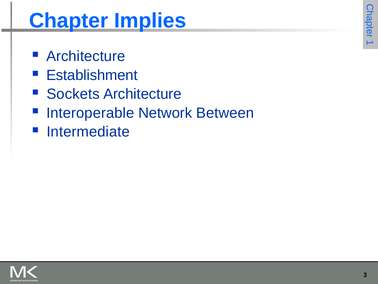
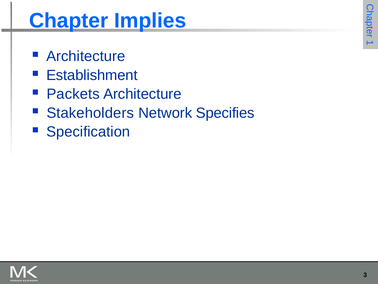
Sockets: Sockets -> Packets
Interoperable: Interoperable -> Stakeholders
Between: Between -> Specifies
Intermediate: Intermediate -> Specification
